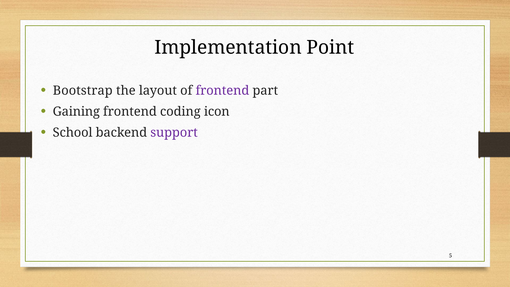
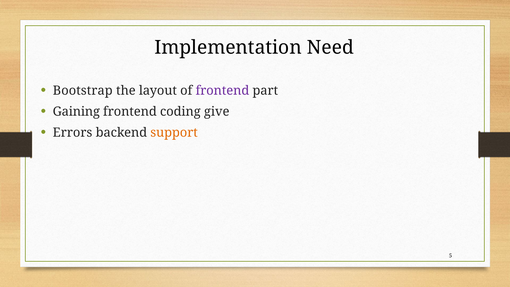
Point: Point -> Need
icon: icon -> give
School: School -> Errors
support colour: purple -> orange
